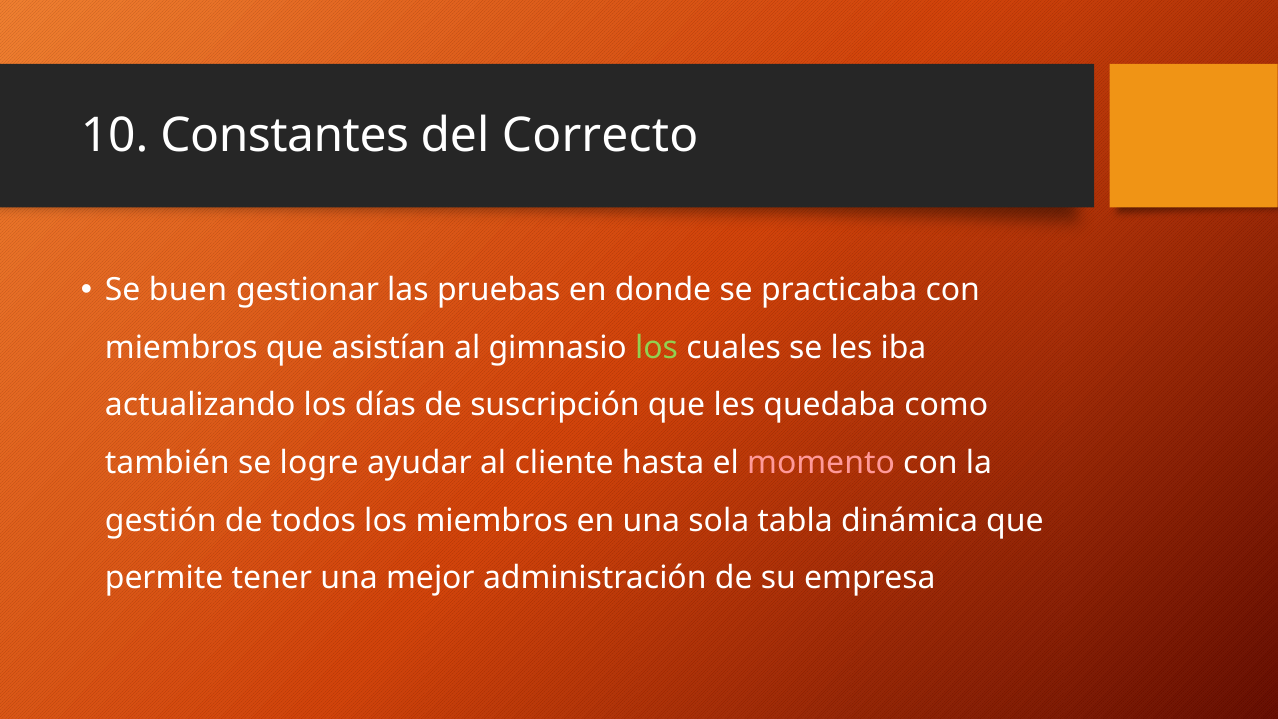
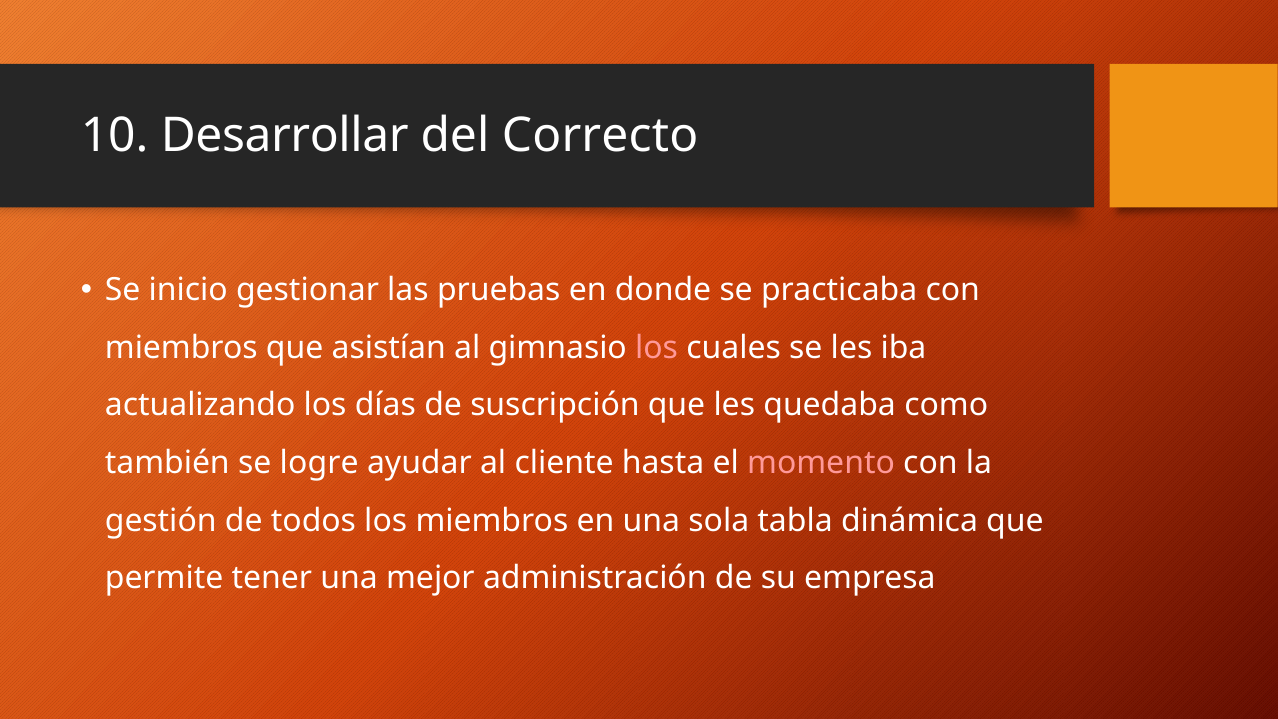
Constantes: Constantes -> Desarrollar
buen: buen -> inicio
los at (657, 348) colour: light green -> pink
